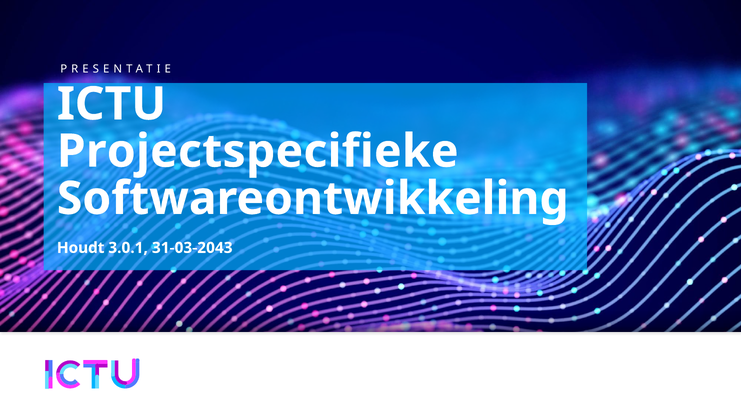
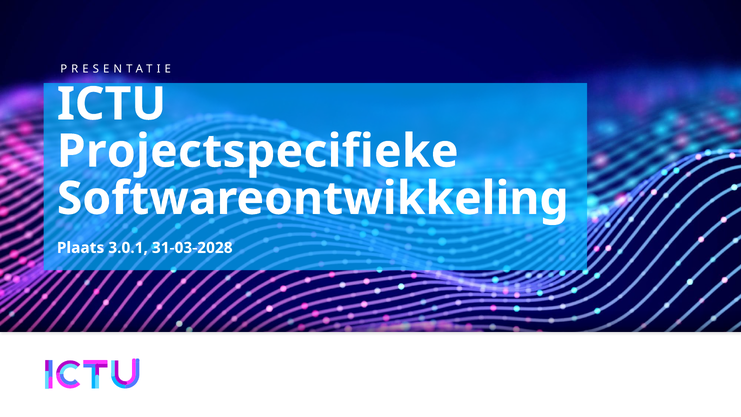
Houdt: Houdt -> Plaats
31-03-2043: 31-03-2043 -> 31-03-2028
